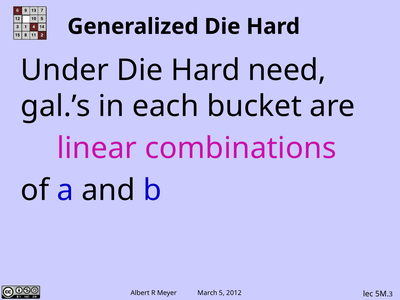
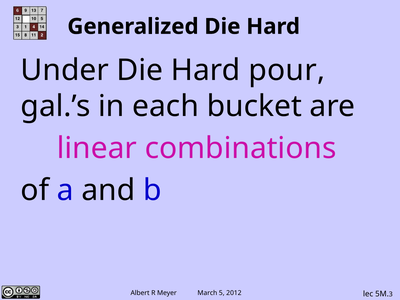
need: need -> pour
